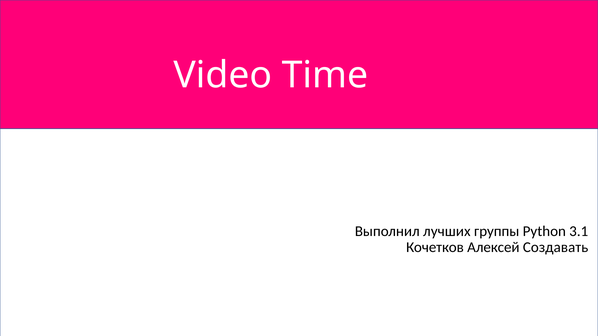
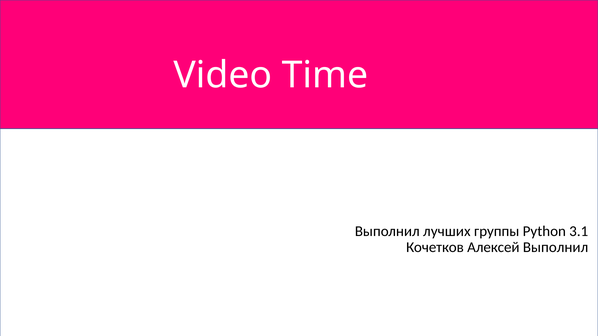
Алексей Создавать: Создавать -> Выполнил
